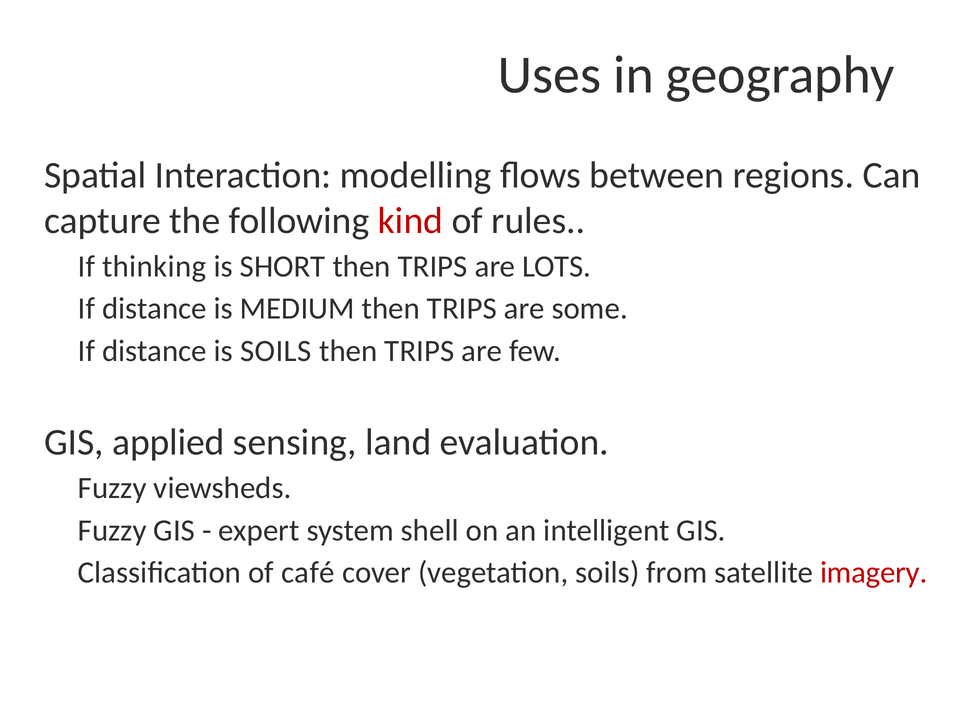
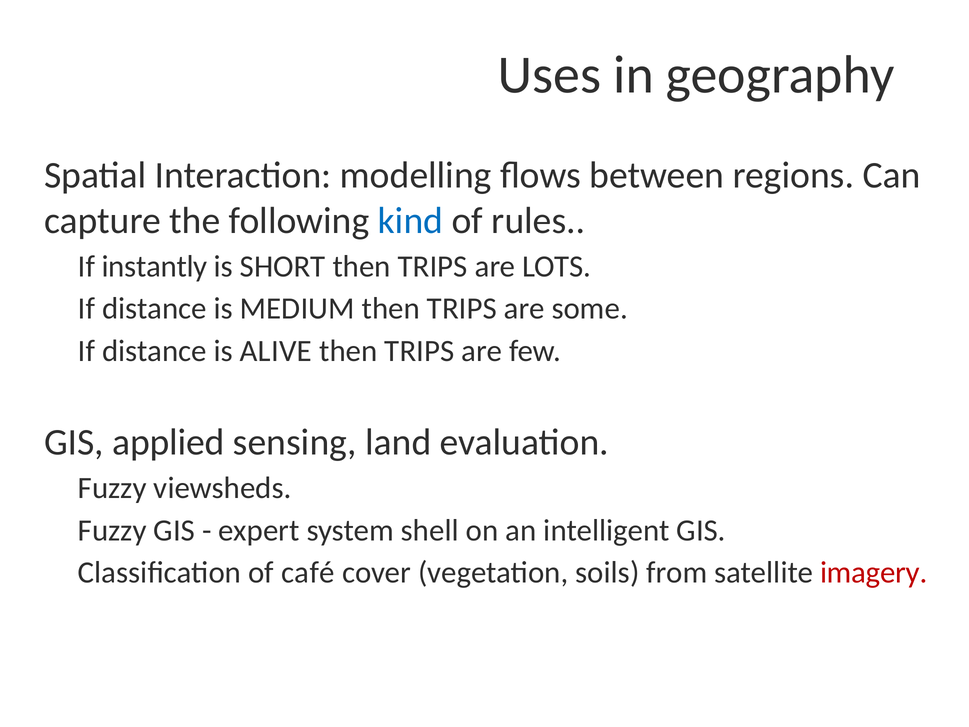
kind colour: red -> blue
thinking: thinking -> instantly
is SOILS: SOILS -> ALIVE
